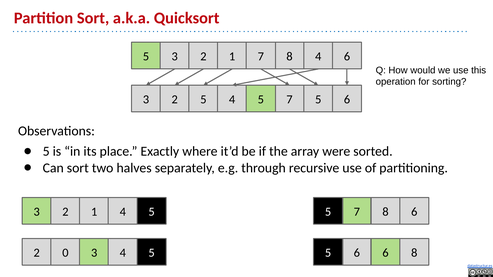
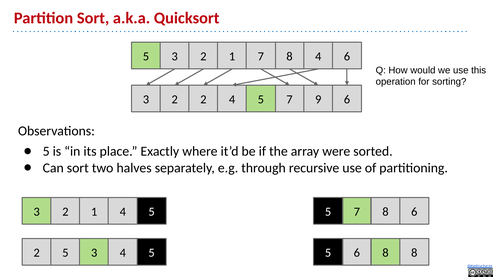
2 5: 5 -> 2
7 5: 5 -> 9
2 0: 0 -> 5
6 6: 6 -> 8
